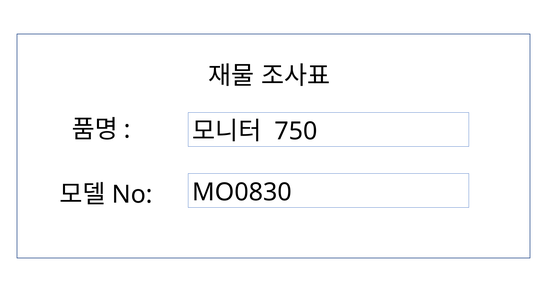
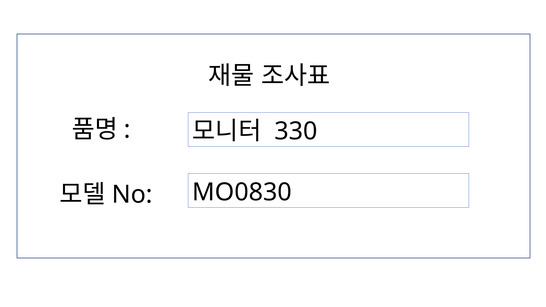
750: 750 -> 330
